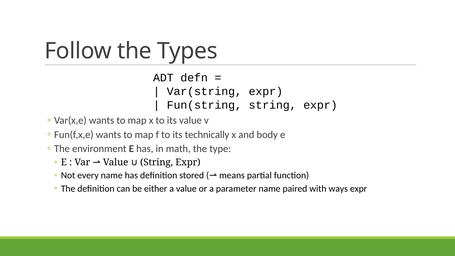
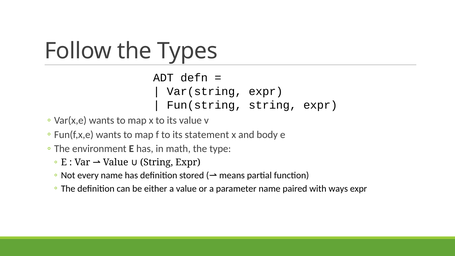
technically: technically -> statement
